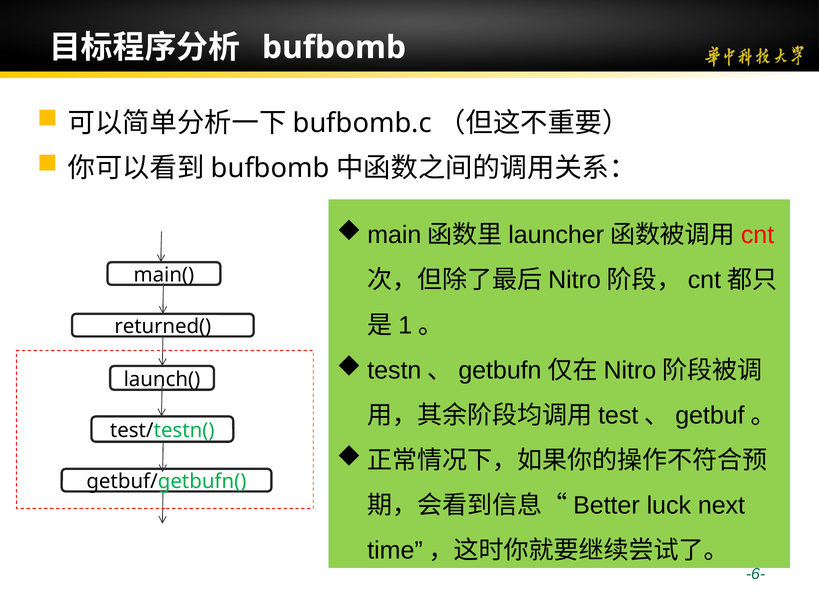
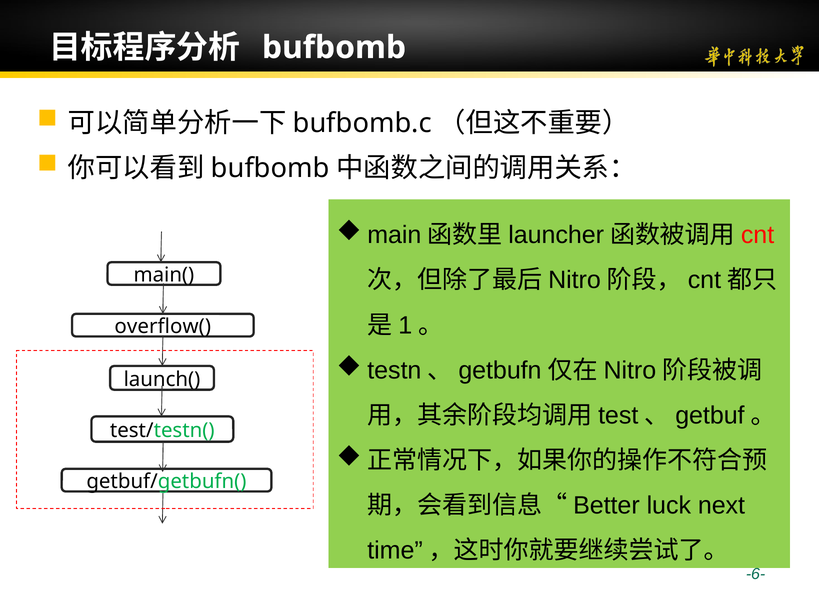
returned(: returned( -> overflow(
